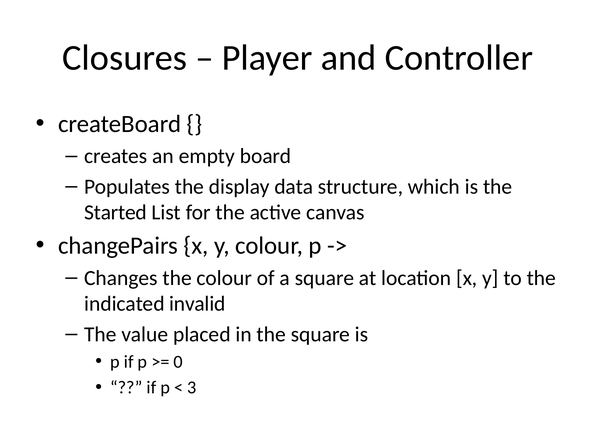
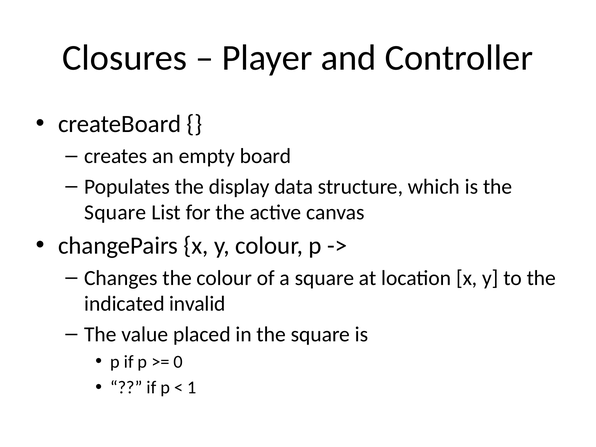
Started at (115, 212): Started -> Square
3: 3 -> 1
